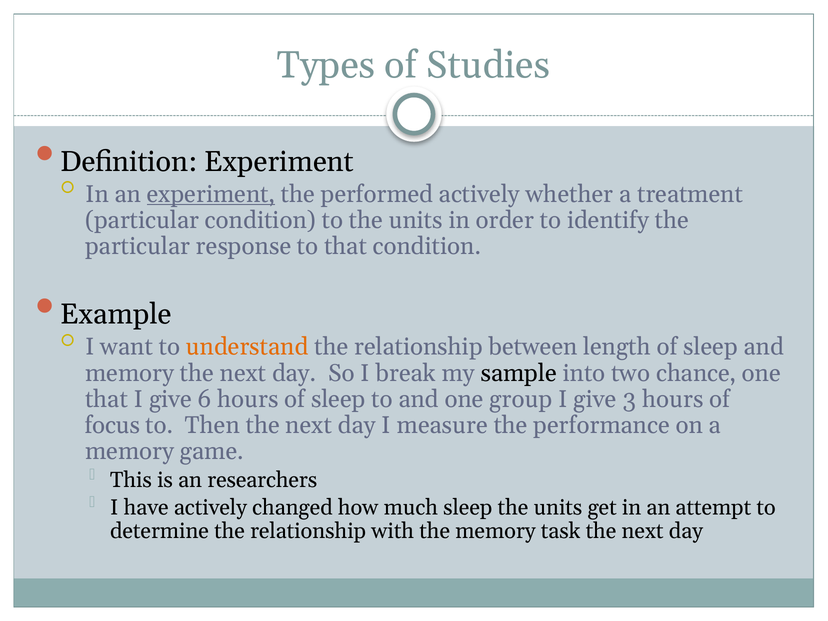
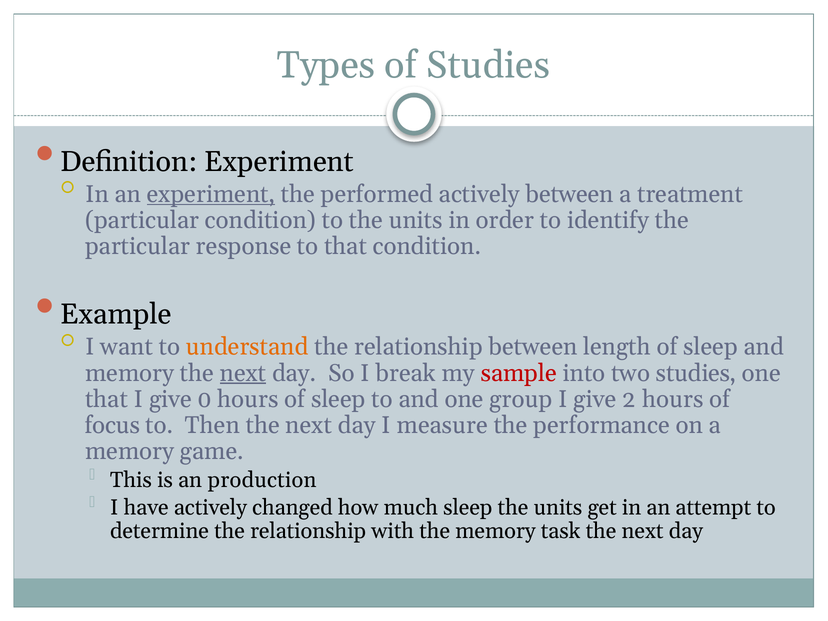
actively whether: whether -> between
next at (243, 373) underline: none -> present
sample colour: black -> red
two chance: chance -> studies
6: 6 -> 0
3: 3 -> 2
researchers: researchers -> production
